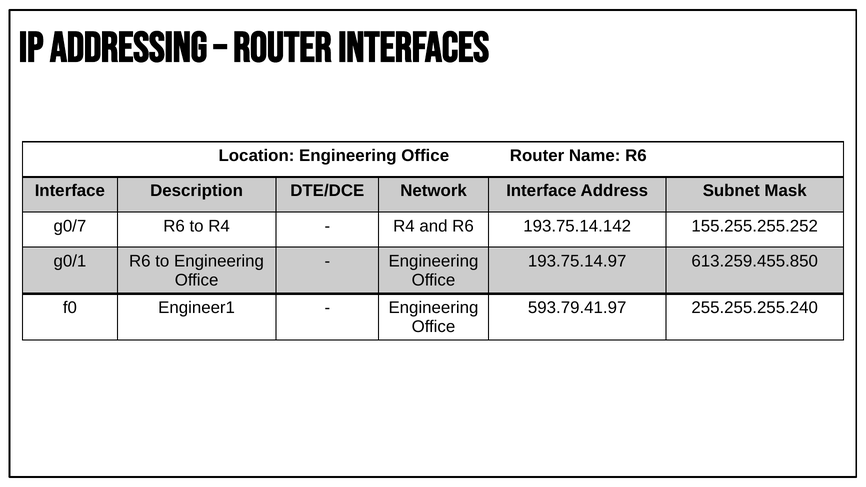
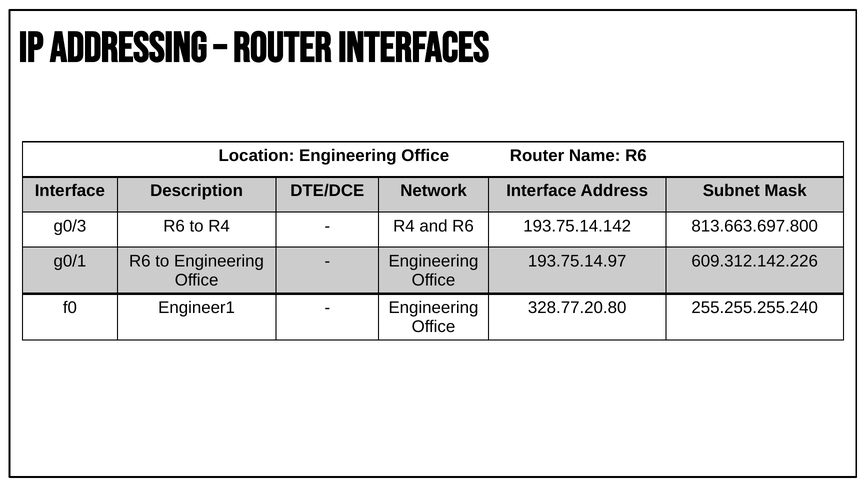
g0/7: g0/7 -> g0/3
155.255.255.252: 155.255.255.252 -> 813.663.697.800
613.259.455.850: 613.259.455.850 -> 609.312.142.226
593.79.41.97: 593.79.41.97 -> 328.77.20.80
